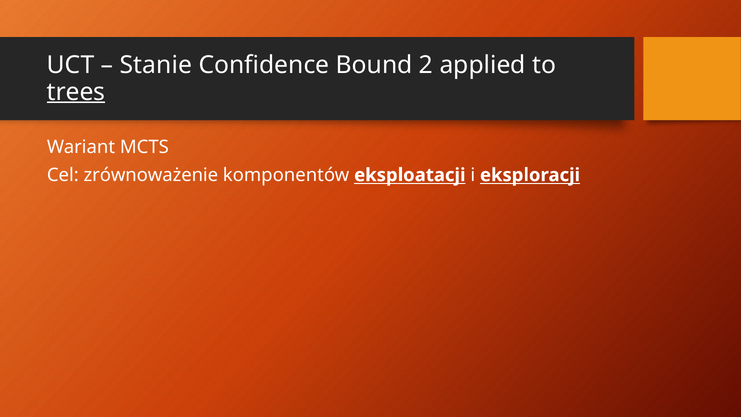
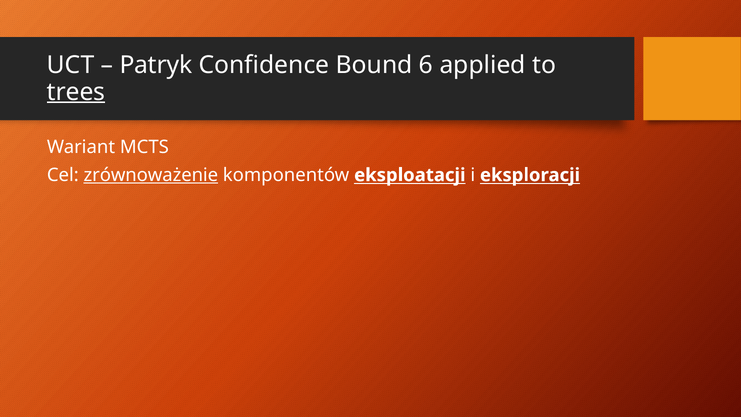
Stanie: Stanie -> Patryk
2: 2 -> 6
zrównoważenie underline: none -> present
